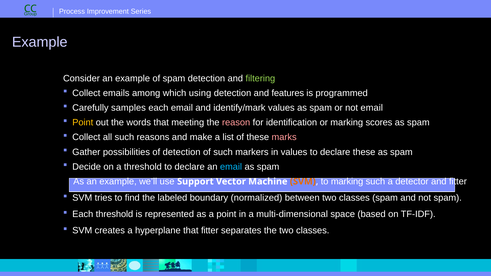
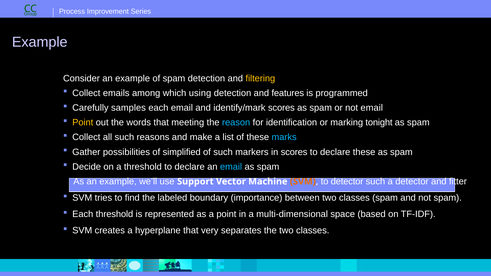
filtering colour: light green -> yellow
identify/mark values: values -> scores
reason colour: pink -> light blue
scores: scores -> tonight
marks colour: pink -> light blue
of detection: detection -> simplified
in values: values -> scores
to marking: marking -> detector
normalized: normalized -> importance
that fitter: fitter -> very
